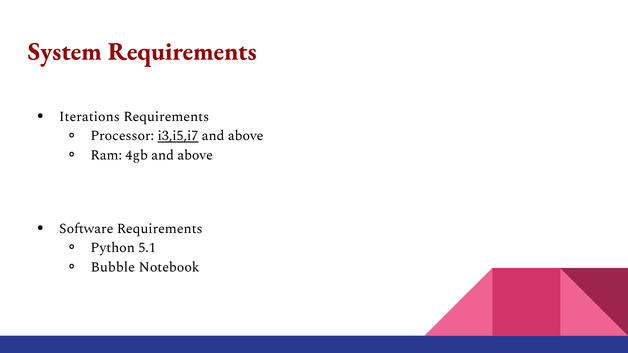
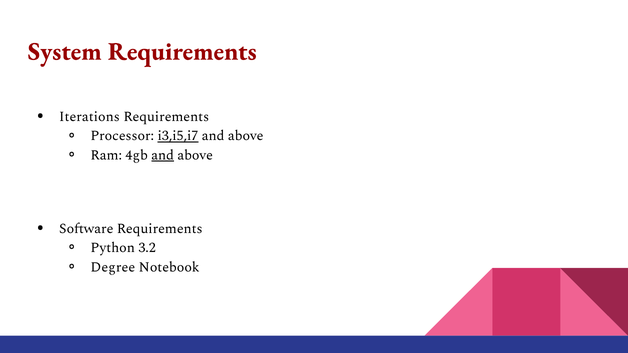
and at (163, 155) underline: none -> present
5.1: 5.1 -> 3.2
Bubble: Bubble -> Degree
